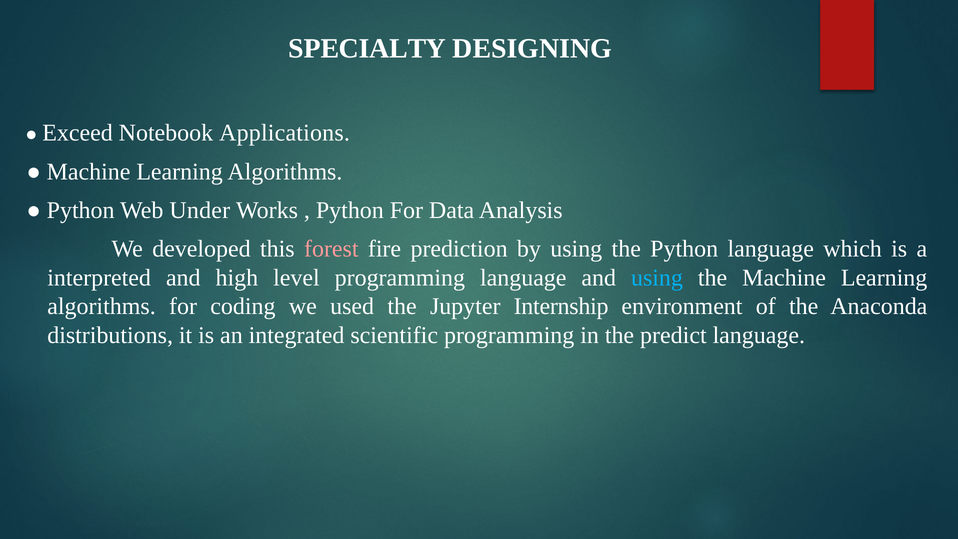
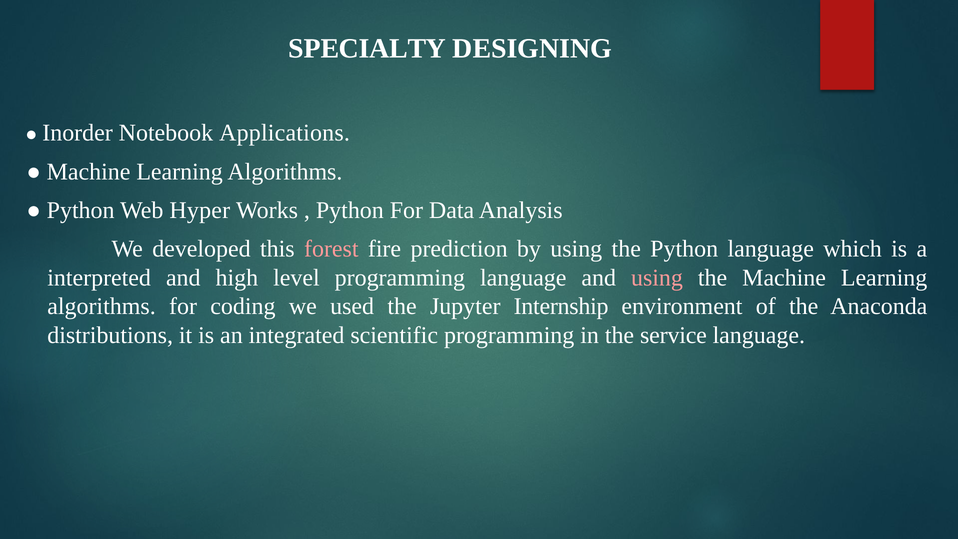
Exceed: Exceed -> Inorder
Under: Under -> Hyper
using at (657, 278) colour: light blue -> pink
predict: predict -> service
